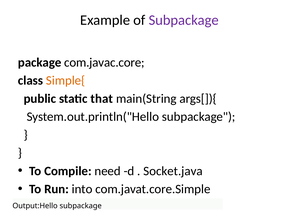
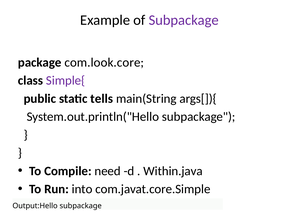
com.javac.core: com.javac.core -> com.look.core
Simple{ colour: orange -> purple
that: that -> tells
Socket.java: Socket.java -> Within.java
